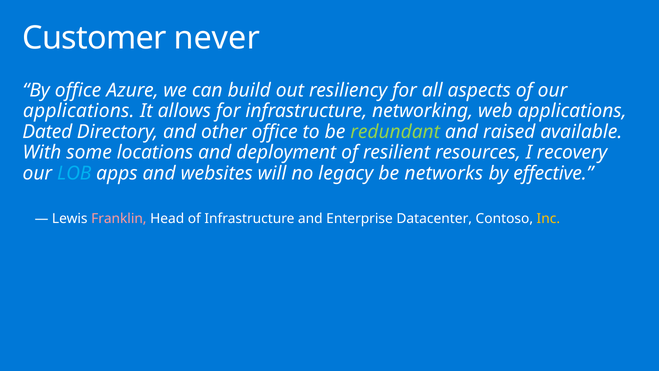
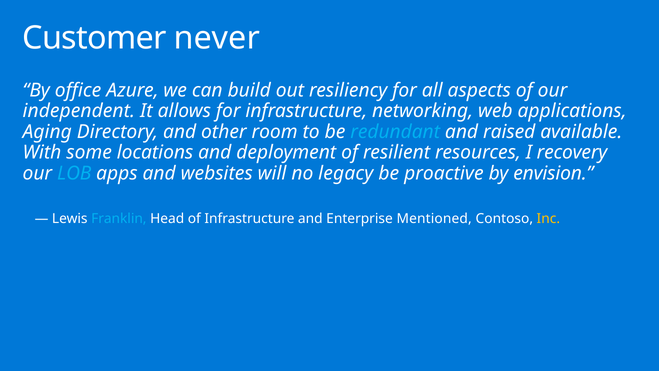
applications at (79, 111): applications -> independent
Dated: Dated -> Aging
other office: office -> room
redundant colour: light green -> light blue
networks: networks -> proactive
effective: effective -> envision
Franklin colour: pink -> light blue
Datacenter: Datacenter -> Mentioned
